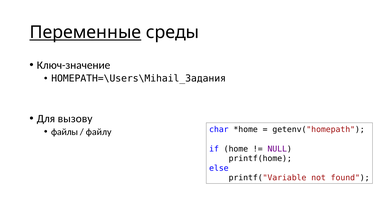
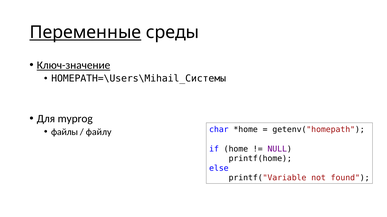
Ключ-значение underline: none -> present
HOMEPATH=\Users\Mihail_Задания: HOMEPATH=\Users\Mihail_Задания -> HOMEPATH=\Users\Mihail_Системы
вызову: вызову -> myprog
